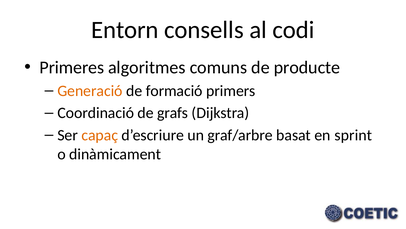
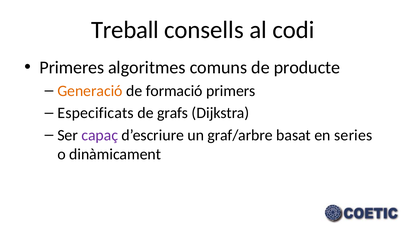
Entorn: Entorn -> Treball
Coordinació: Coordinació -> Especificats
capaç colour: orange -> purple
sprint: sprint -> series
